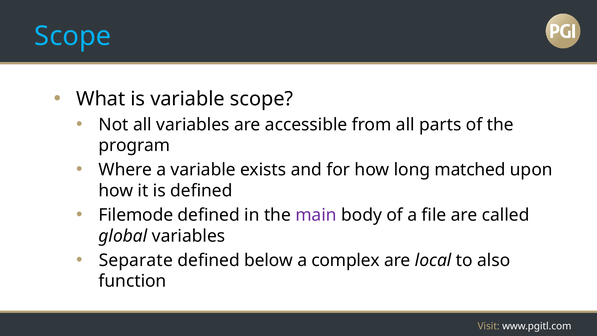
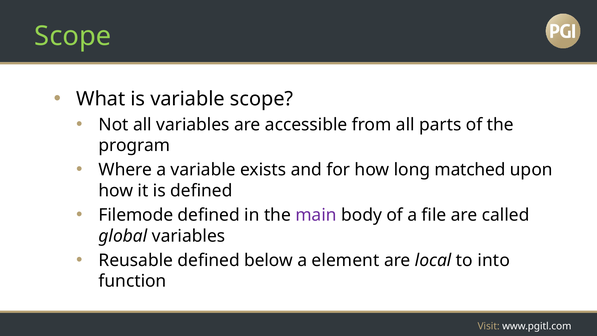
Scope at (73, 36) colour: light blue -> light green
Separate: Separate -> Reusable
complex: complex -> element
also: also -> into
